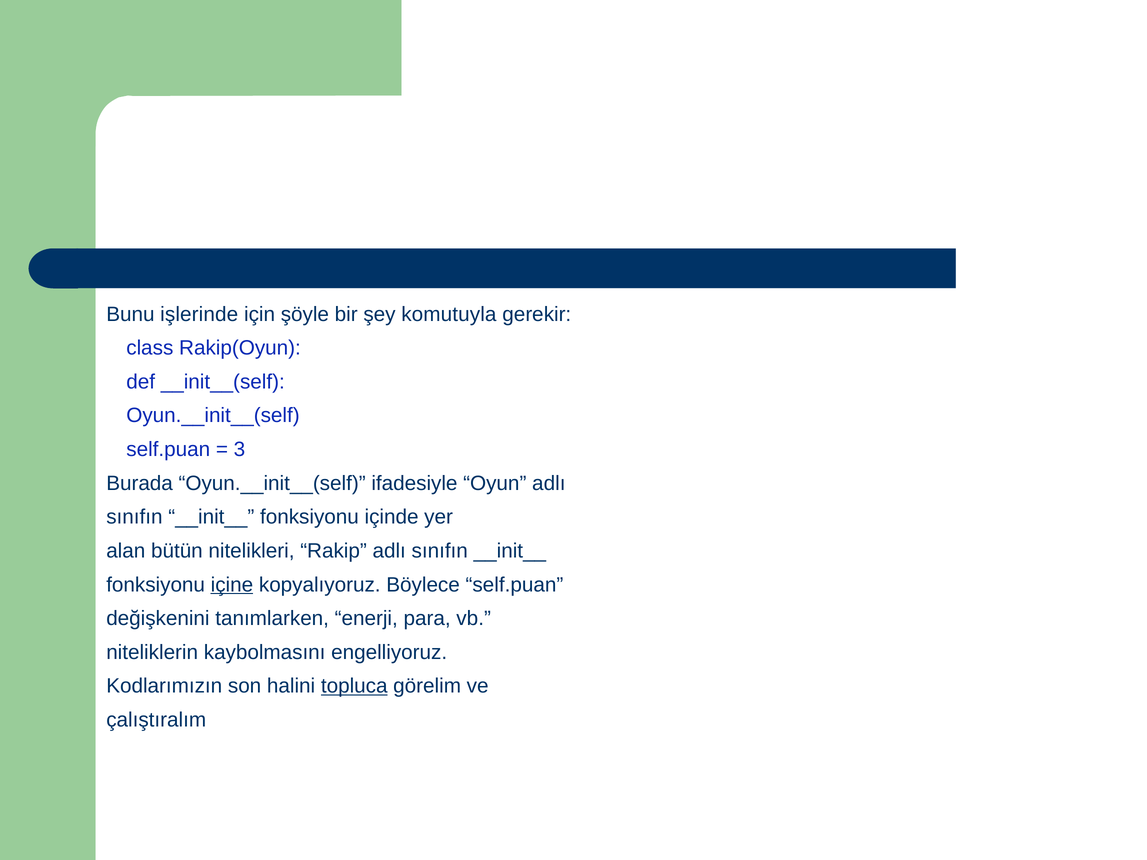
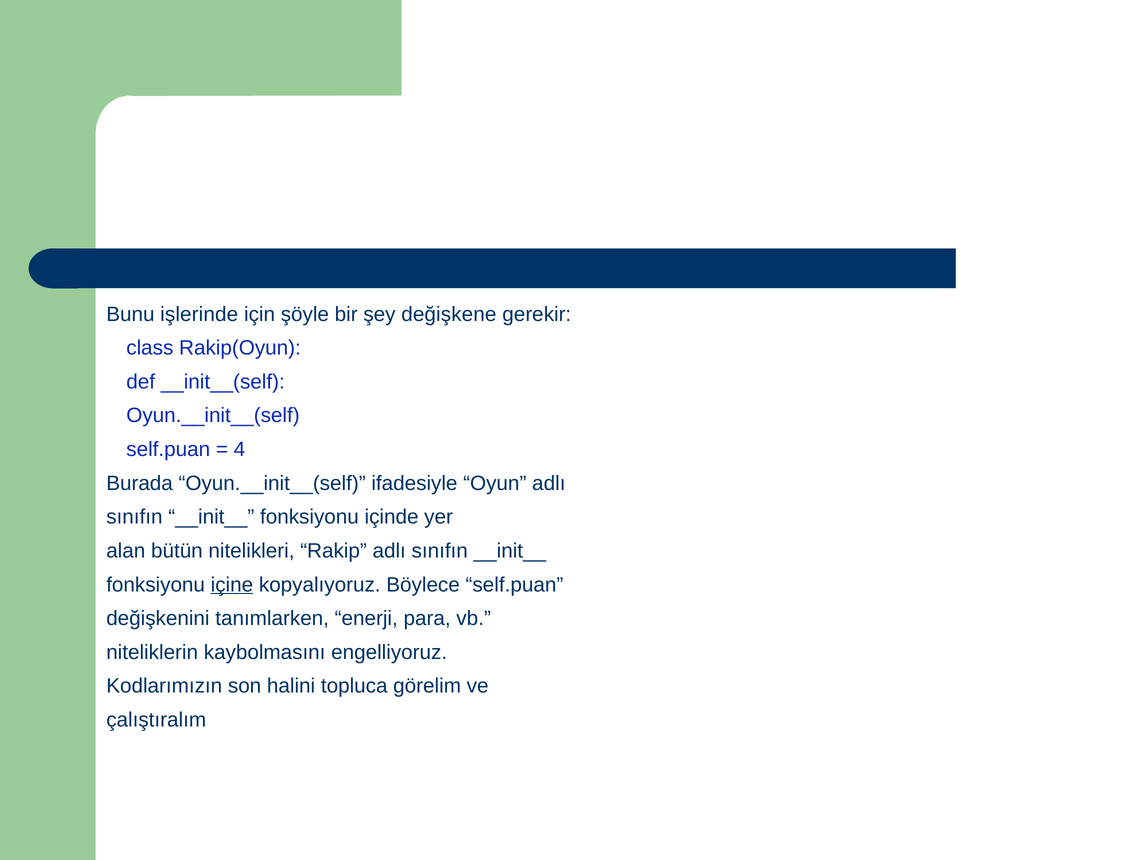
komutuyla: komutuyla -> değişkene
3: 3 -> 4
topluca underline: present -> none
